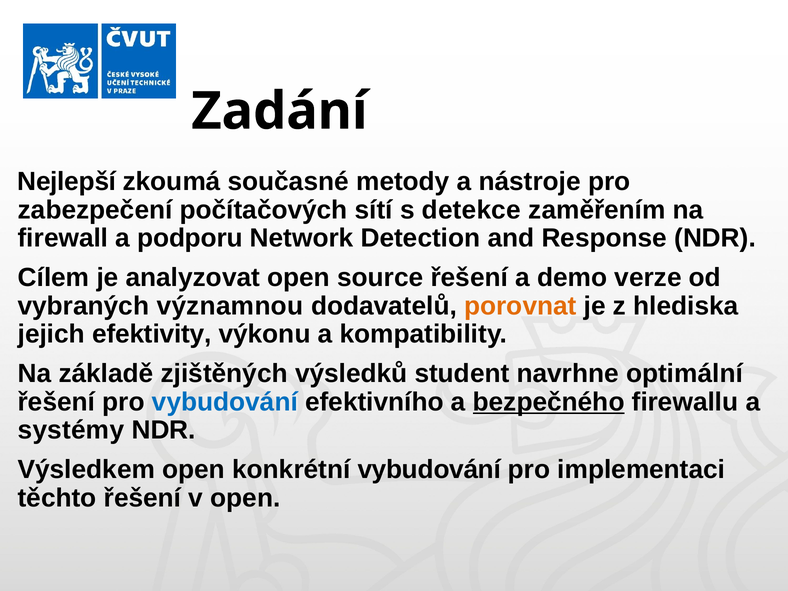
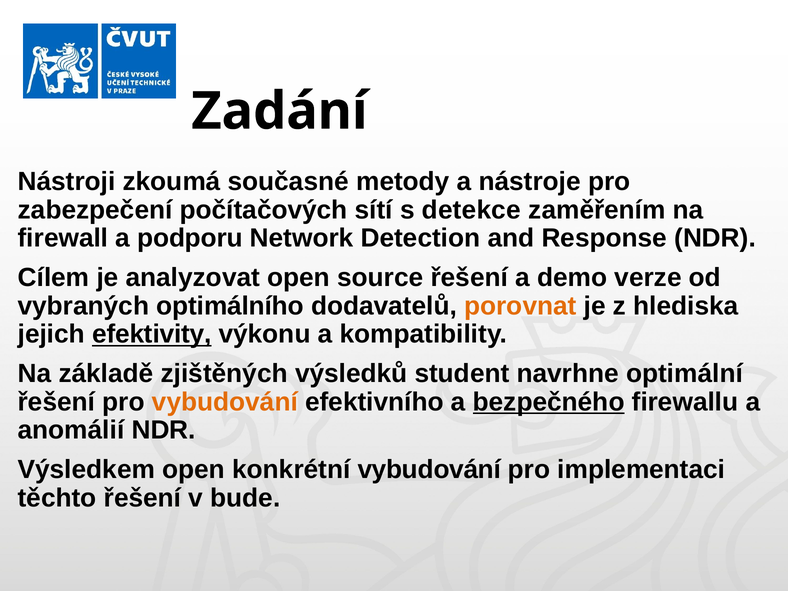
Nejlepší: Nejlepší -> Nástroji
významnou: významnou -> optimálního
efektivity underline: none -> present
vybudování at (225, 402) colour: blue -> orange
systémy: systémy -> anomálií
v open: open -> bude
